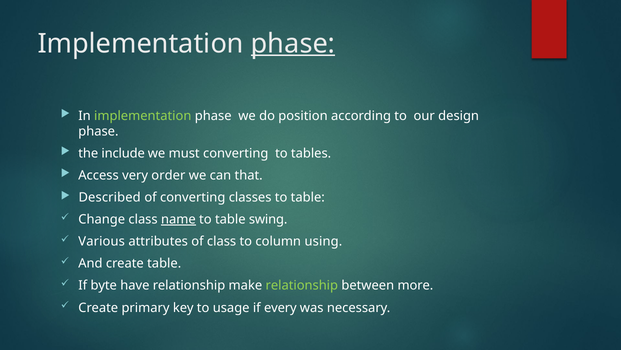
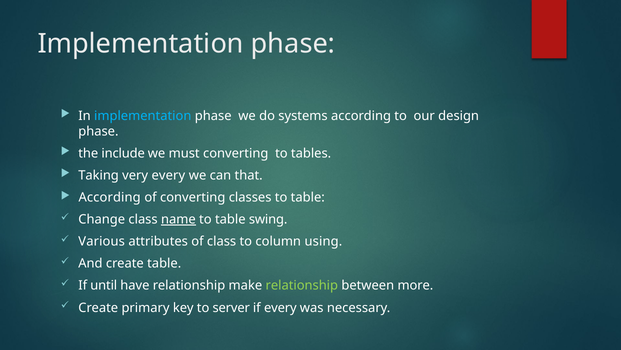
phase at (293, 44) underline: present -> none
implementation at (143, 116) colour: light green -> light blue
position: position -> systems
Access: Access -> Taking
very order: order -> every
Described at (110, 197): Described -> According
byte: byte -> until
usage: usage -> server
